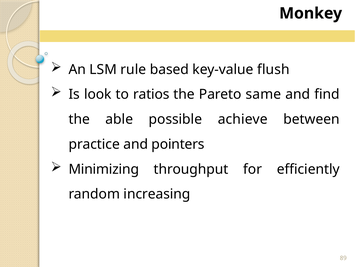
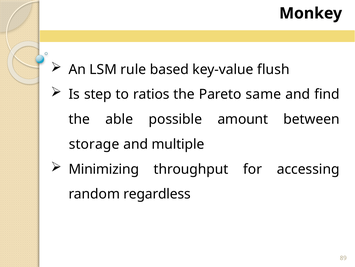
look: look -> step
achieve: achieve -> amount
practice: practice -> storage
pointers: pointers -> multiple
efficiently: efficiently -> accessing
increasing: increasing -> regardless
